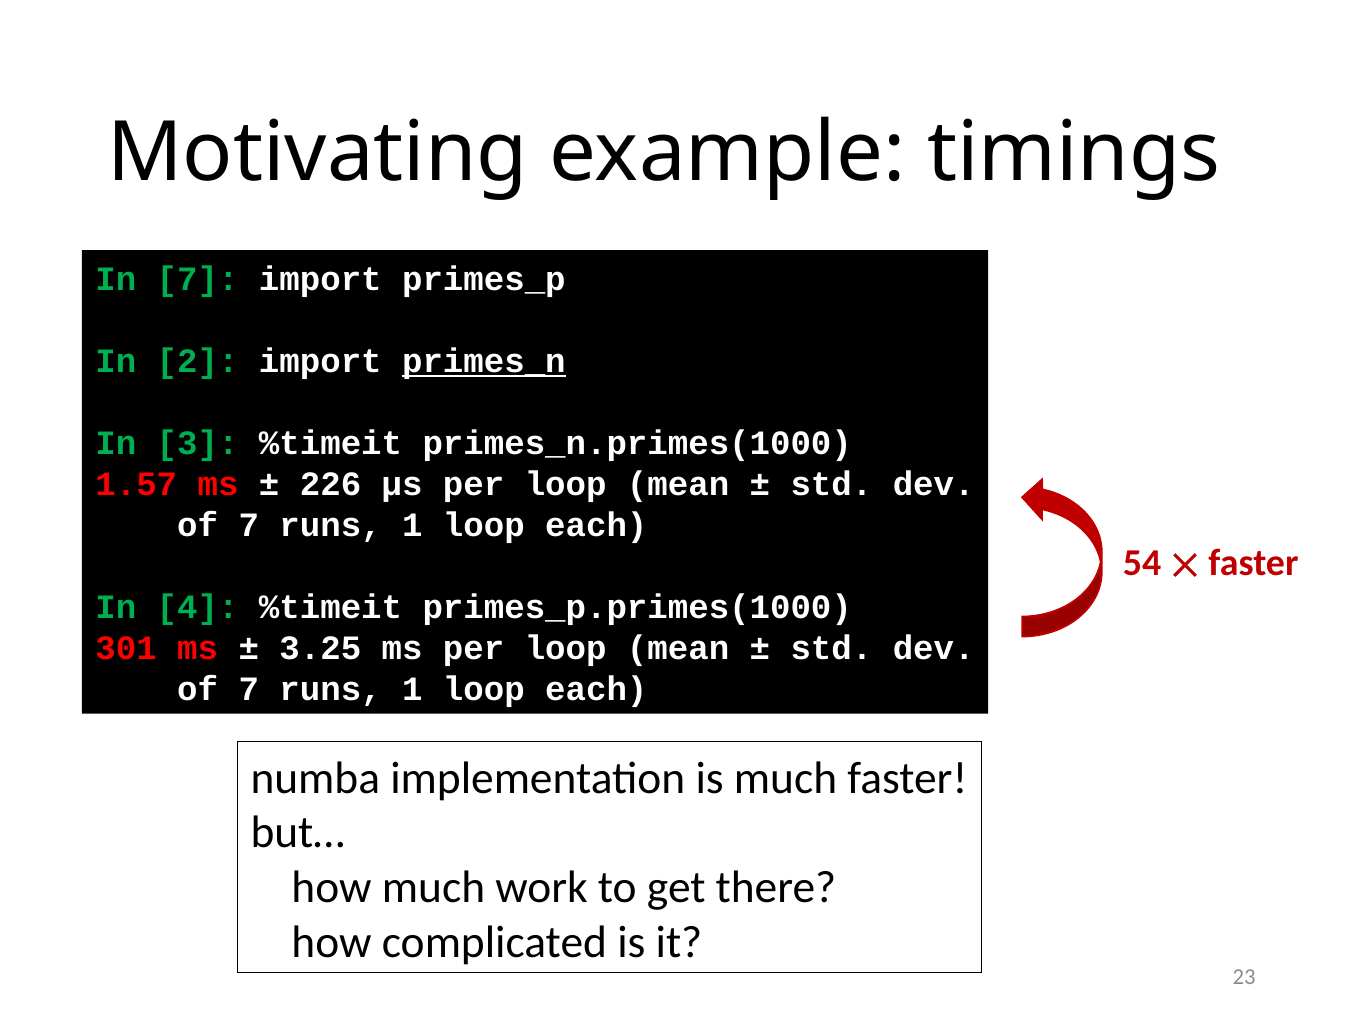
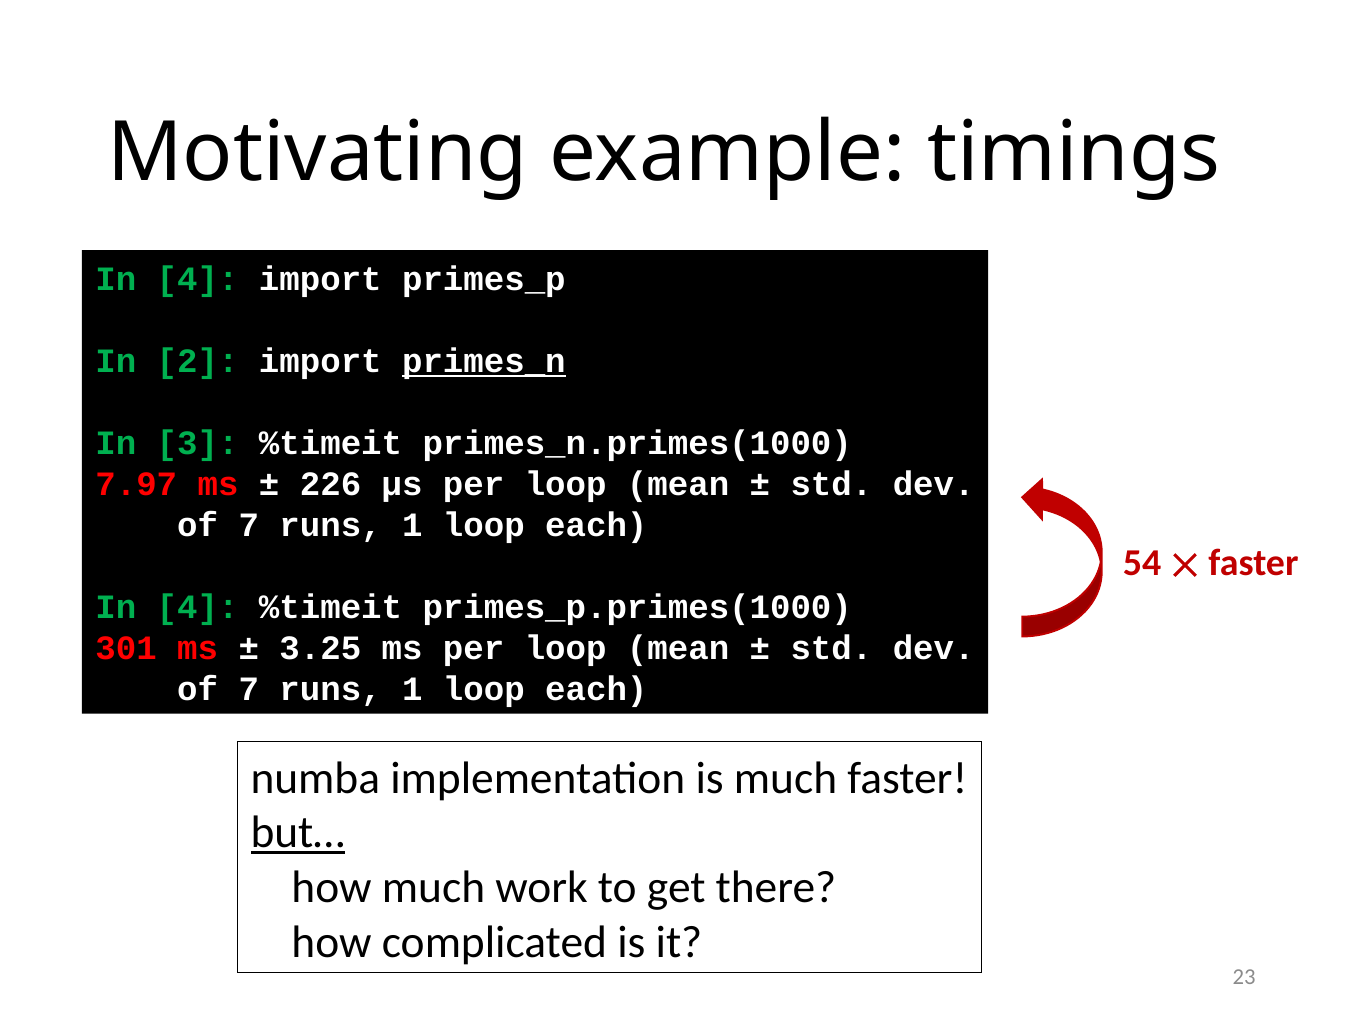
7 at (198, 279): 7 -> 4
1.57: 1.57 -> 7.97
but… underline: none -> present
